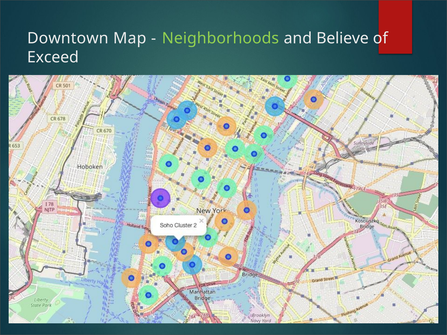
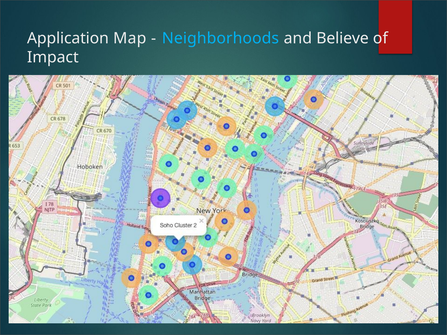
Downtown: Downtown -> Application
Neighborhoods colour: light green -> light blue
Exceed: Exceed -> Impact
